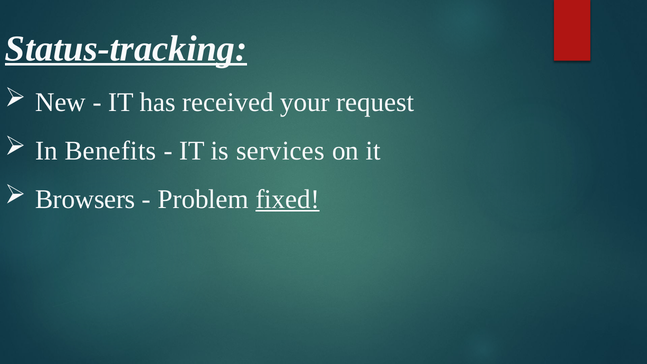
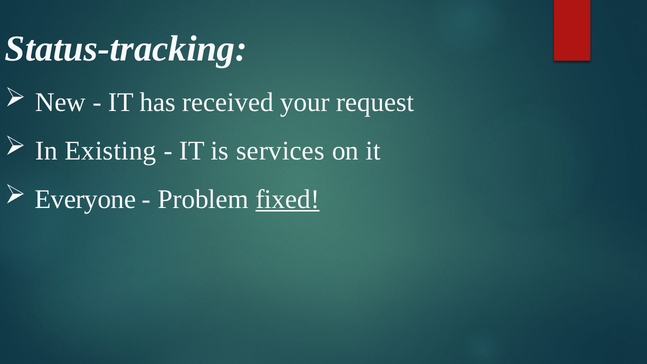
Status-tracking underline: present -> none
Benefits: Benefits -> Existing
Browsers: Browsers -> Everyone
